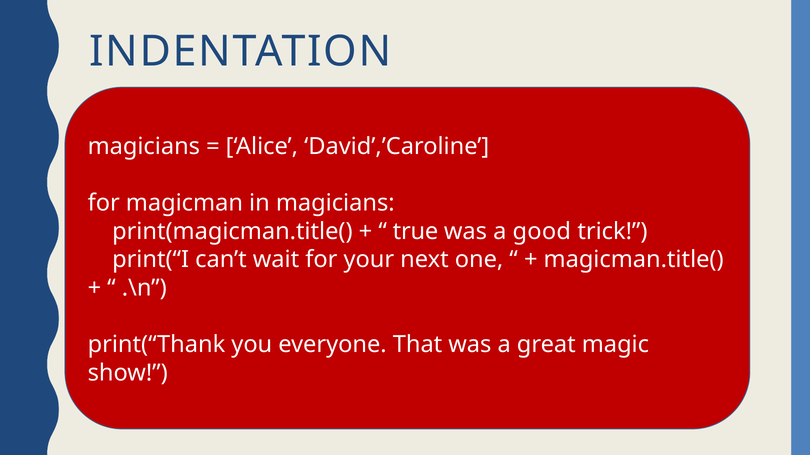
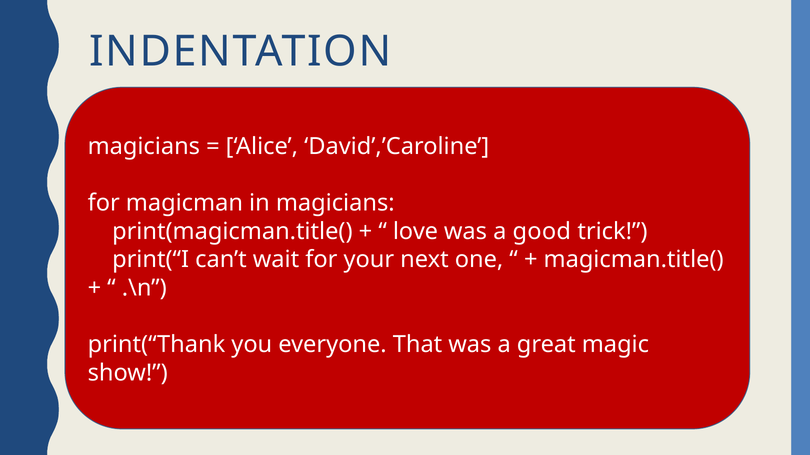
true: true -> love
